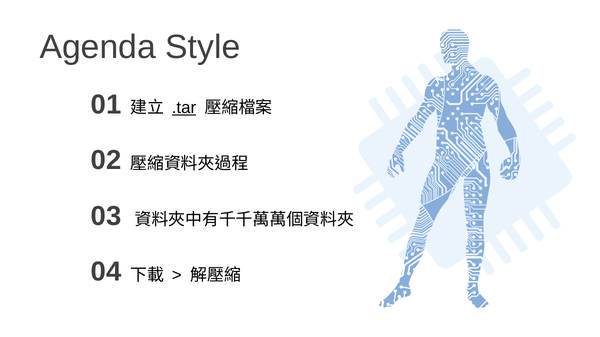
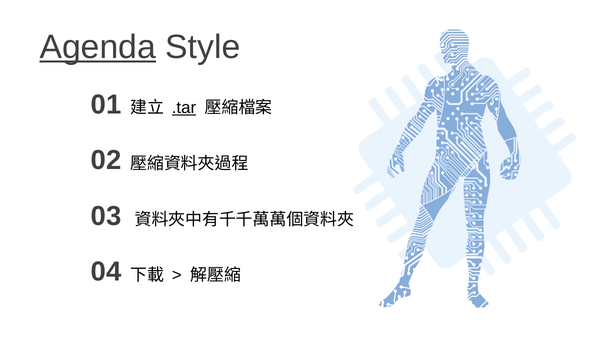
Agenda underline: none -> present
